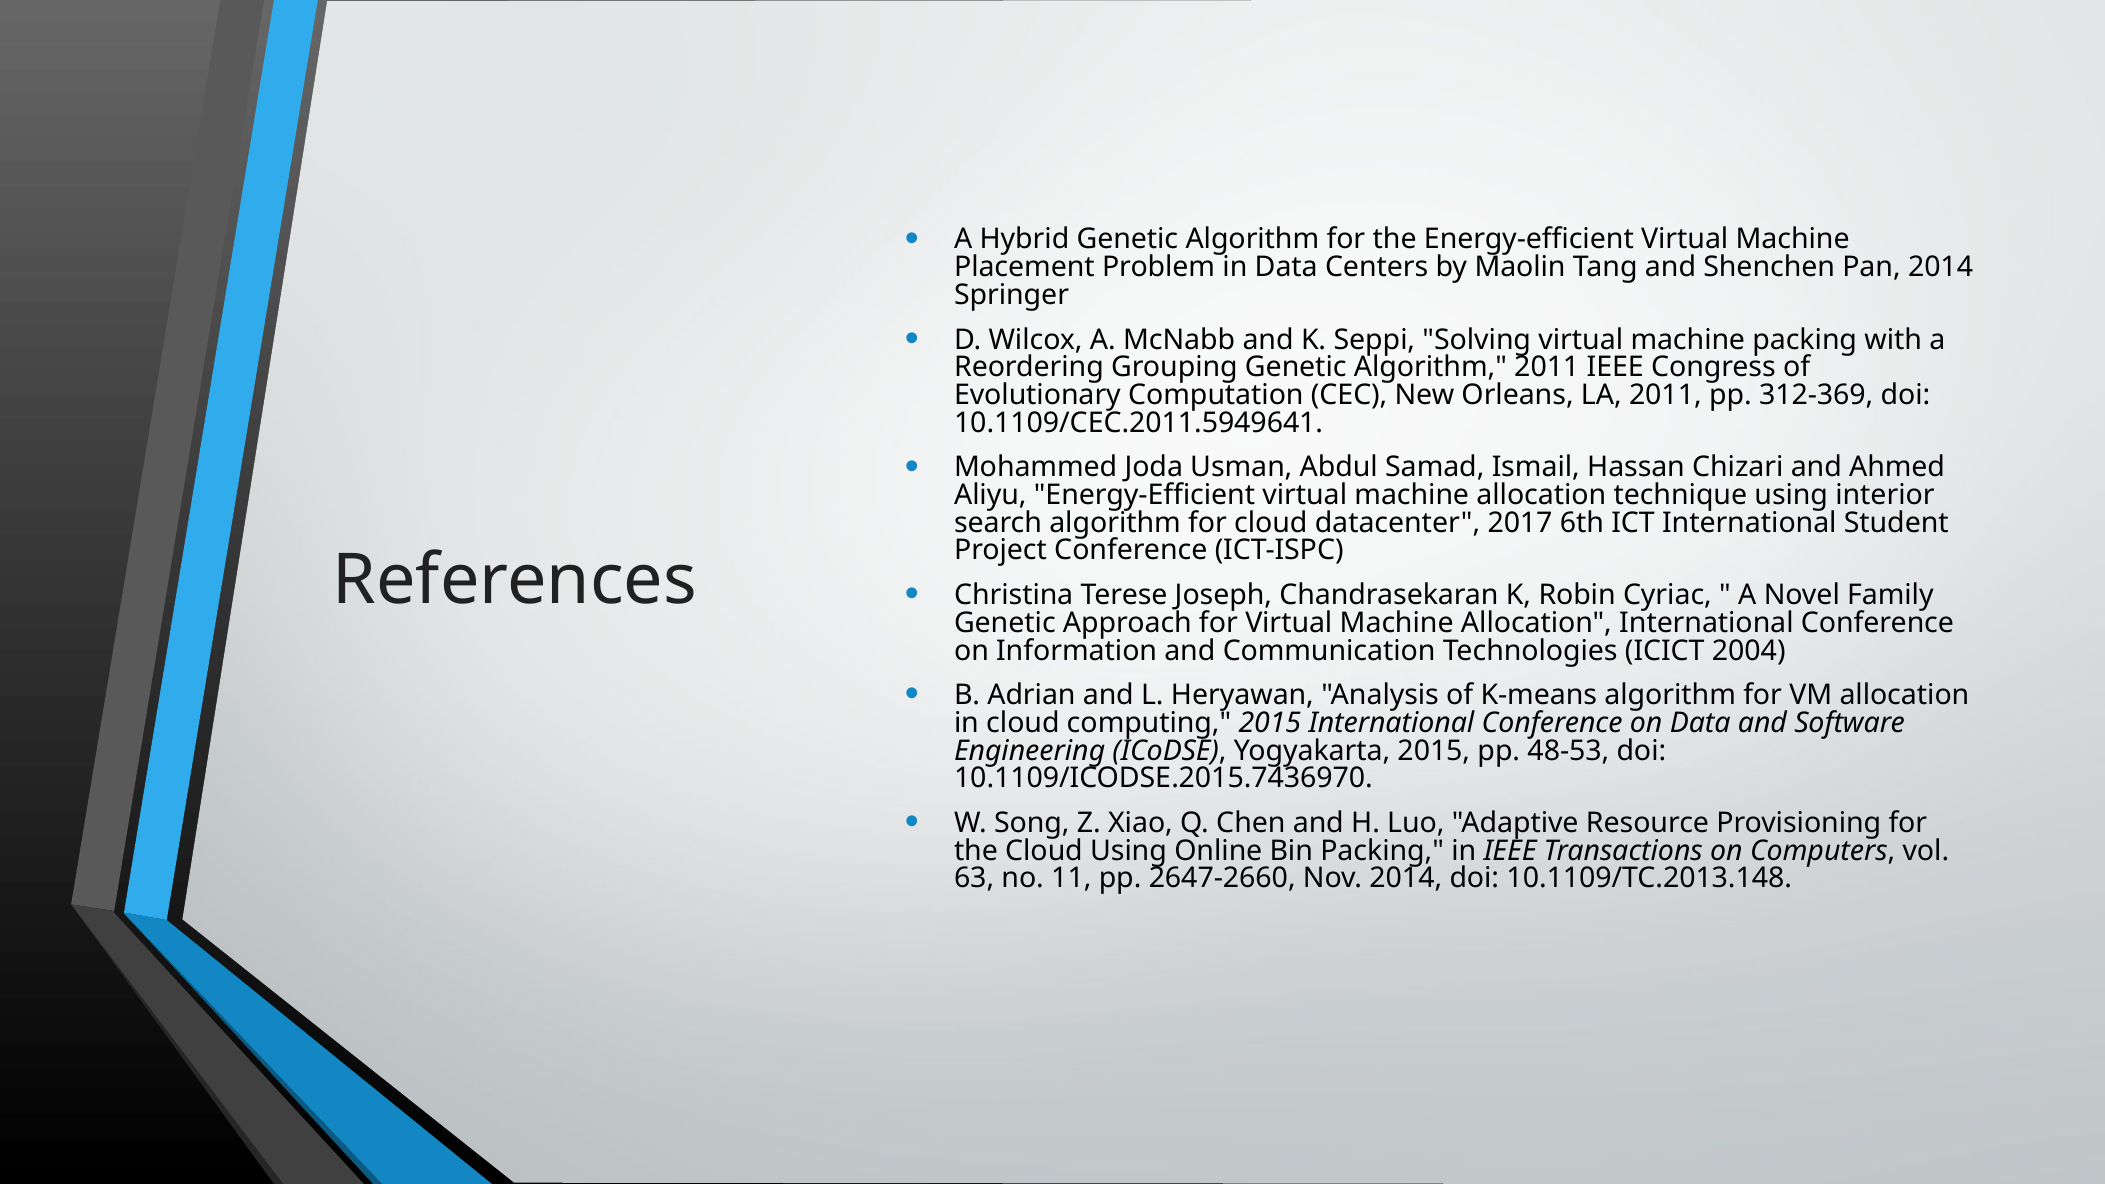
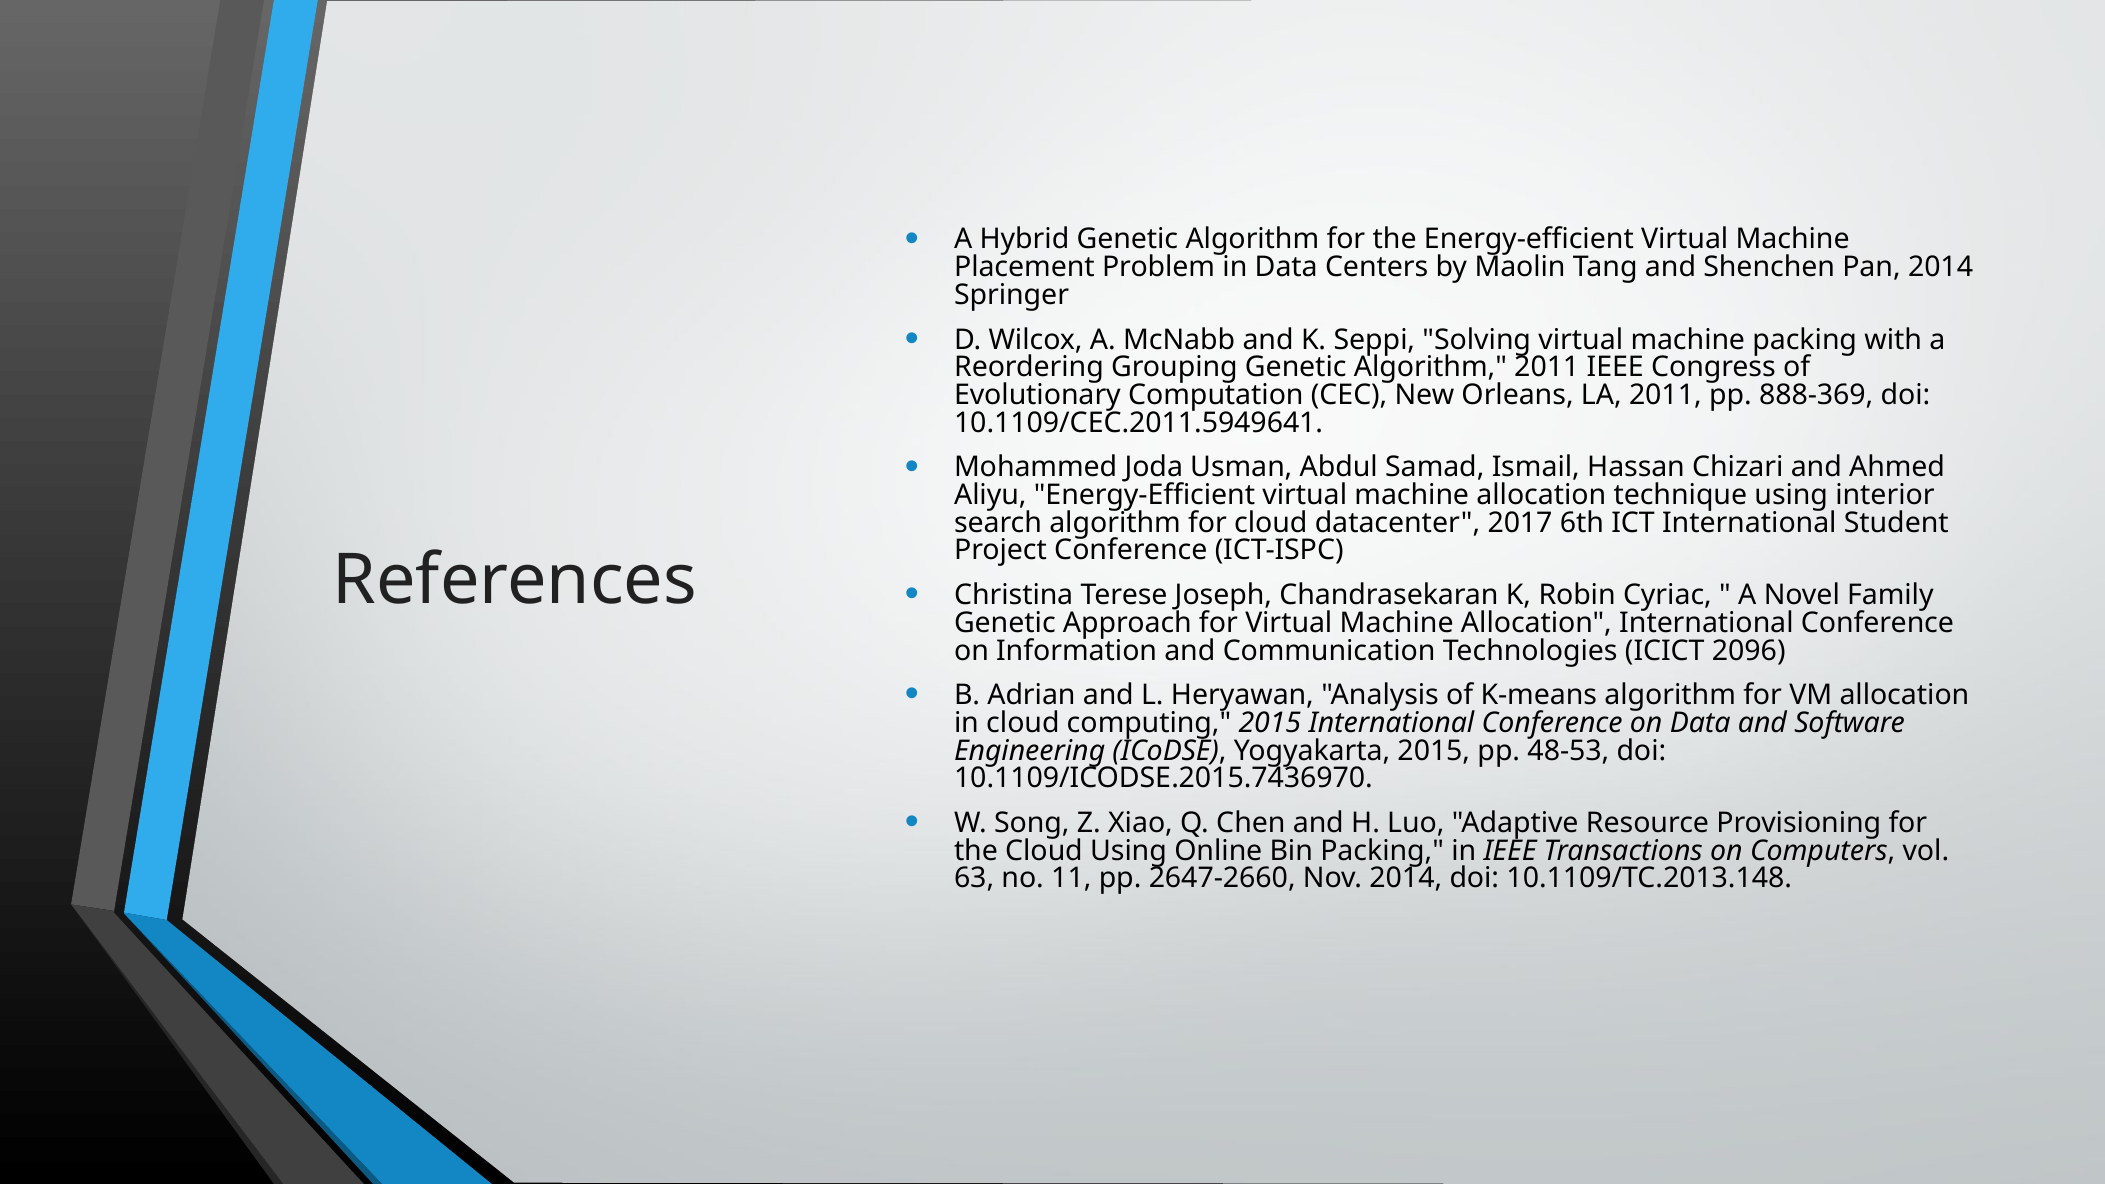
312-369: 312-369 -> 888-369
2004: 2004 -> 2096
